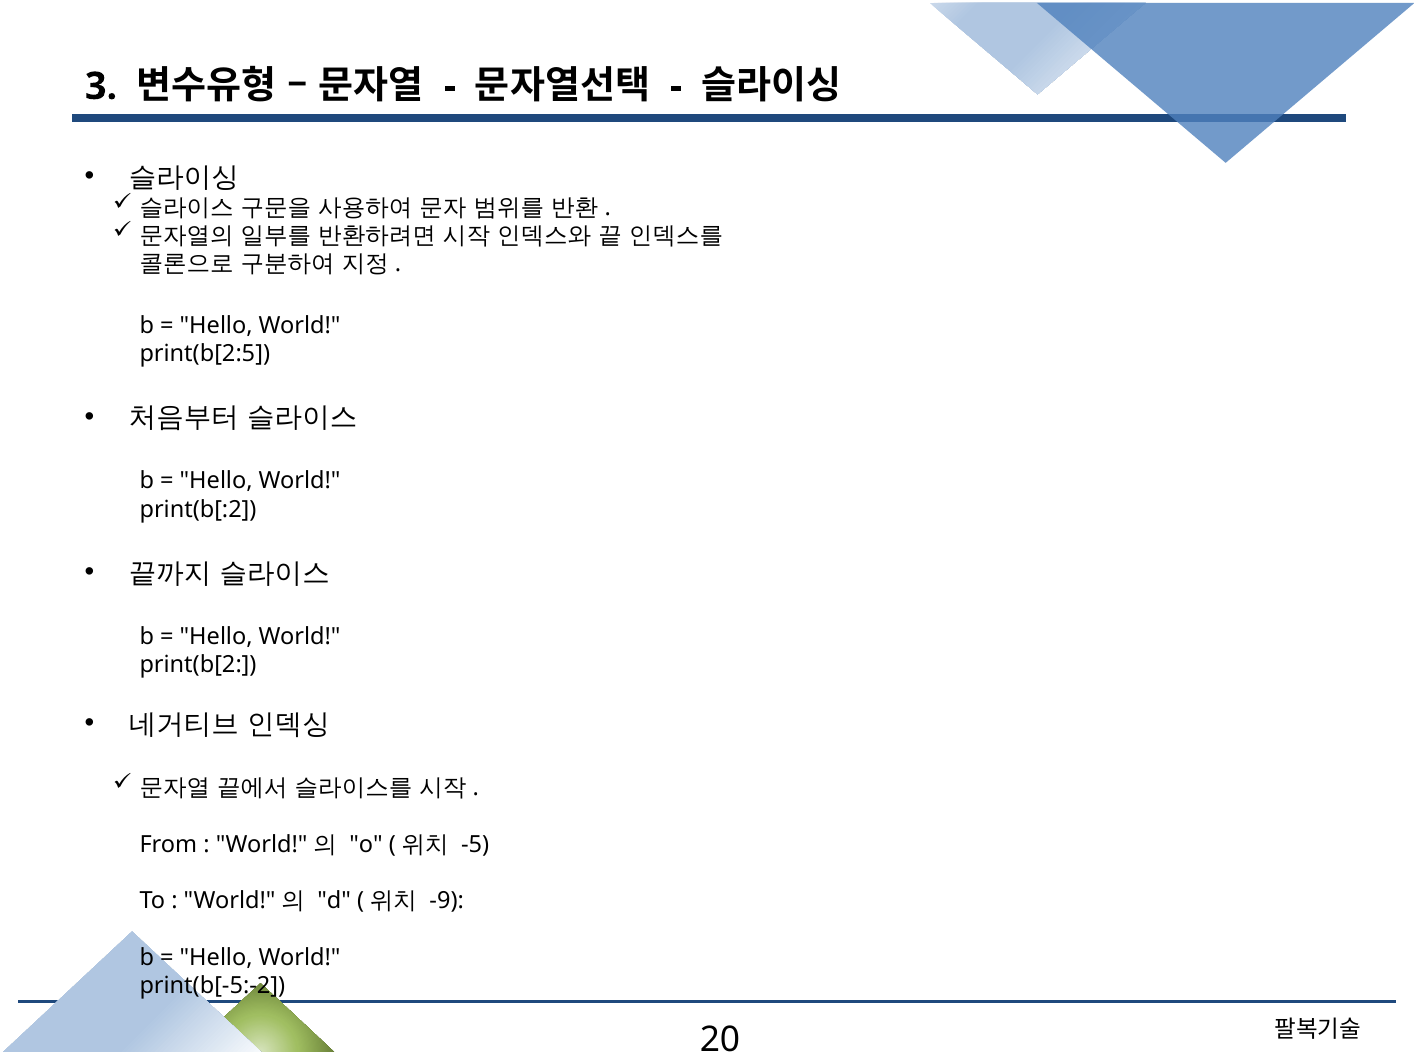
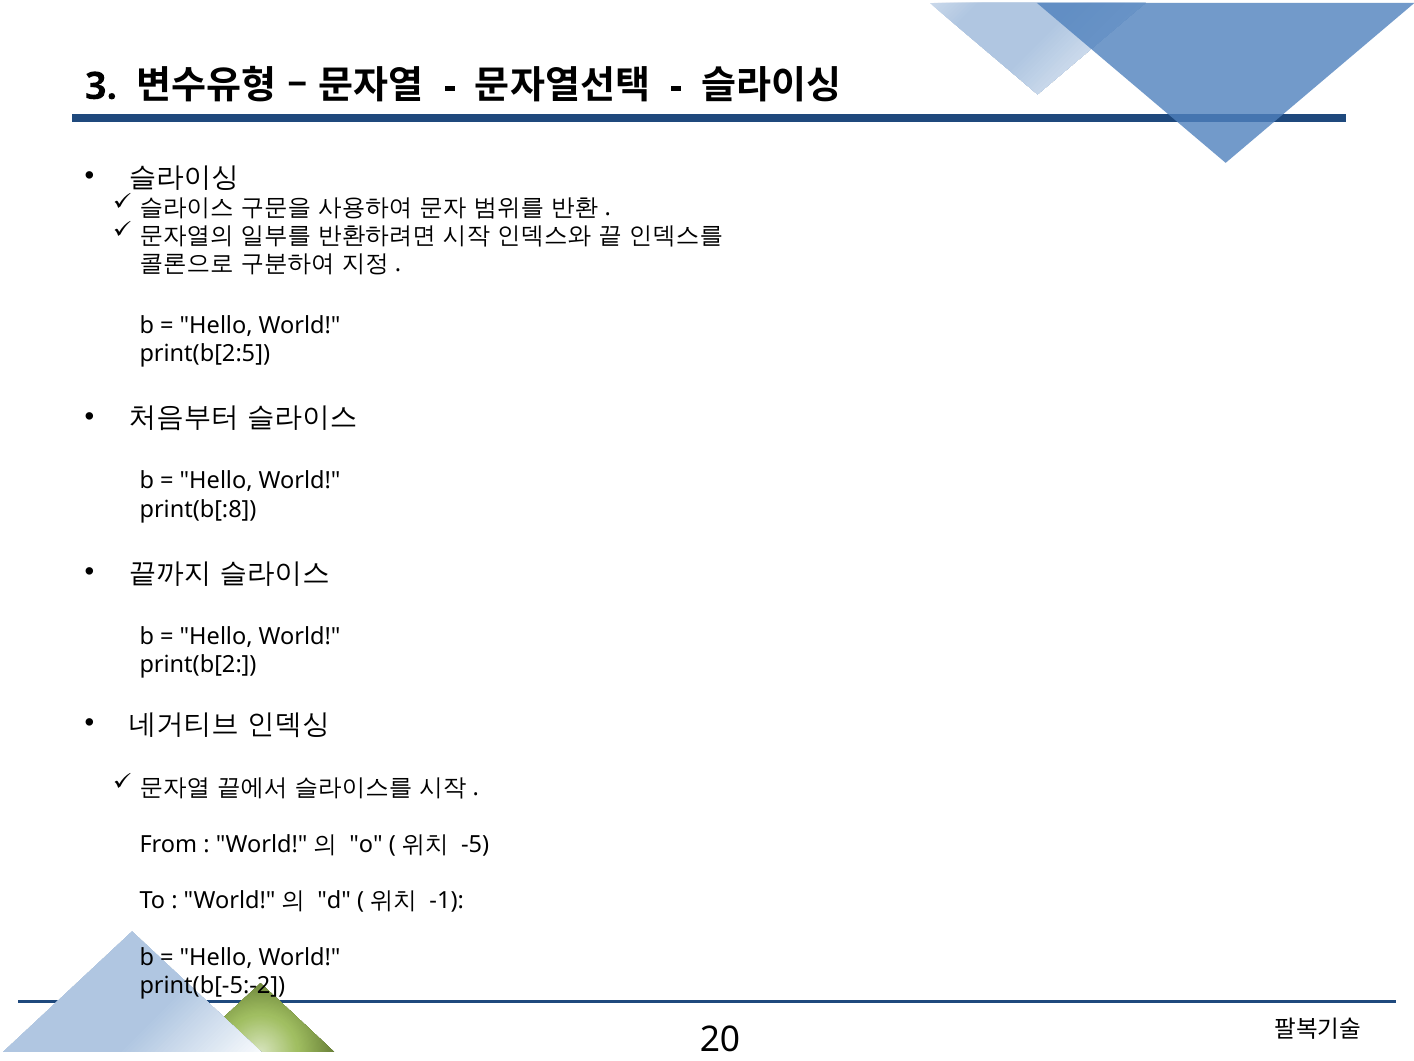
print(b[:2: print(b[:2 -> print(b[:8
-9: -9 -> -1
